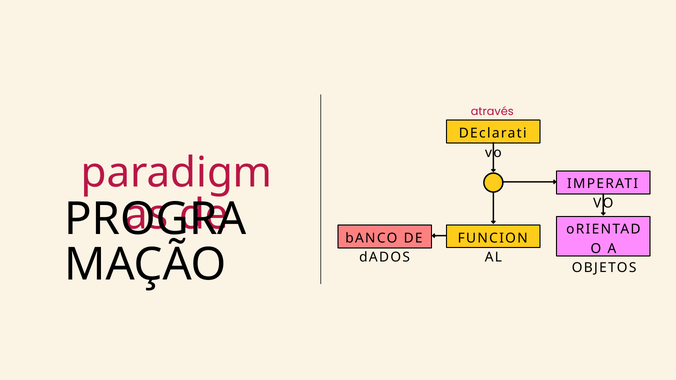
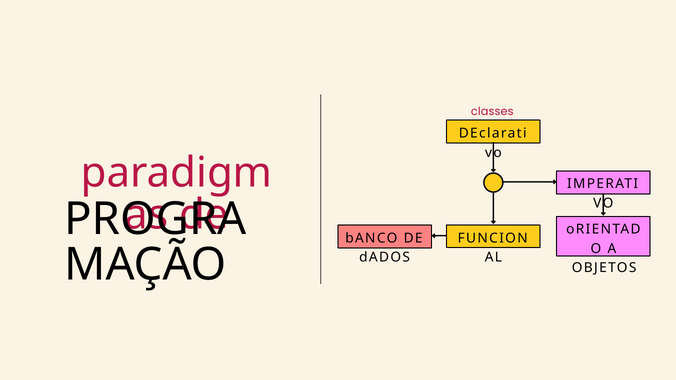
através: através -> classes
